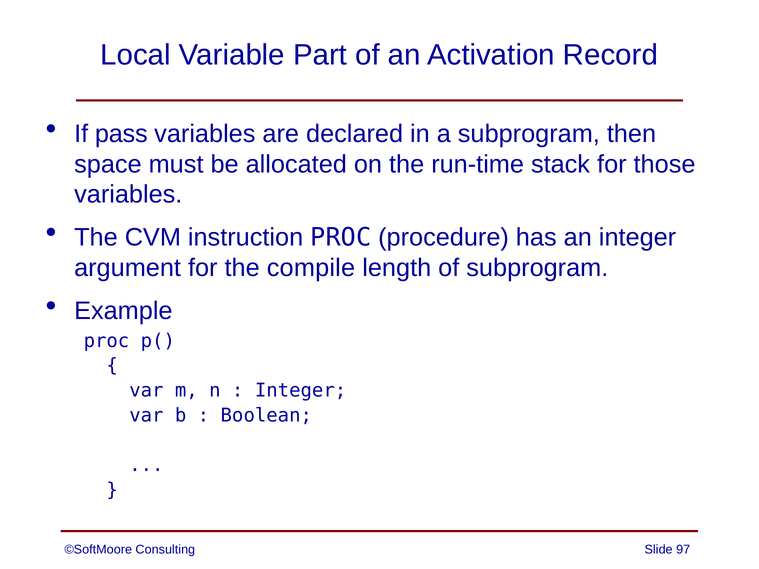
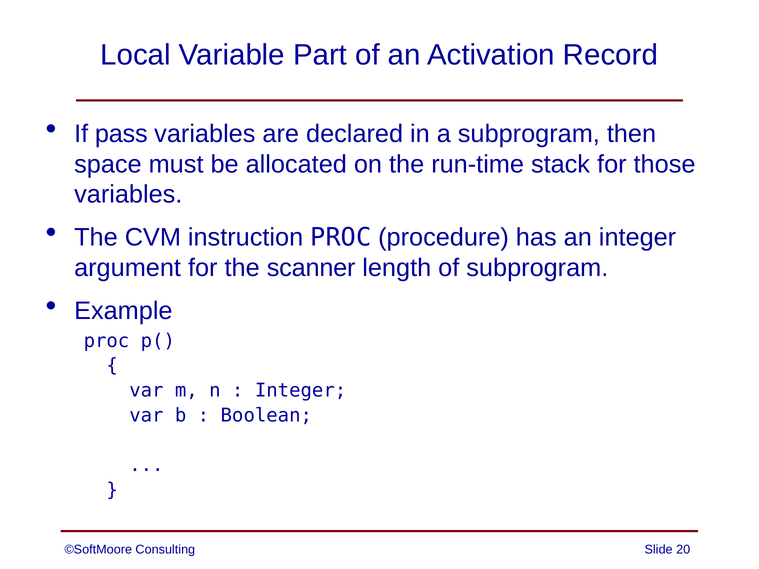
compile: compile -> scanner
97: 97 -> 20
